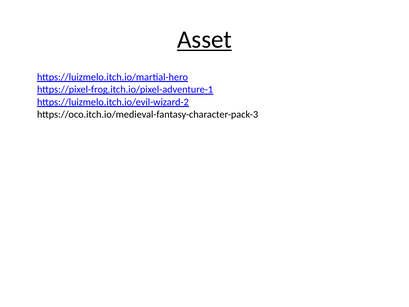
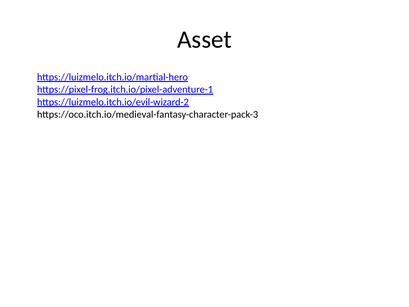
Asset underline: present -> none
